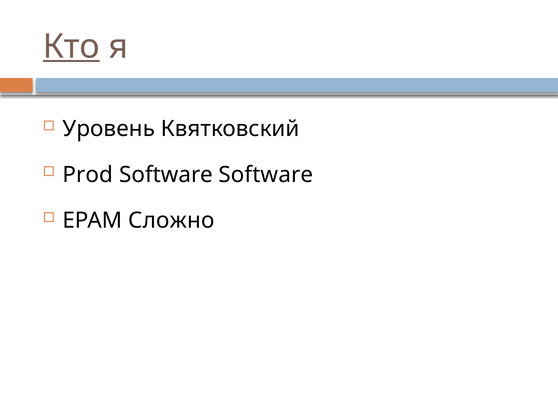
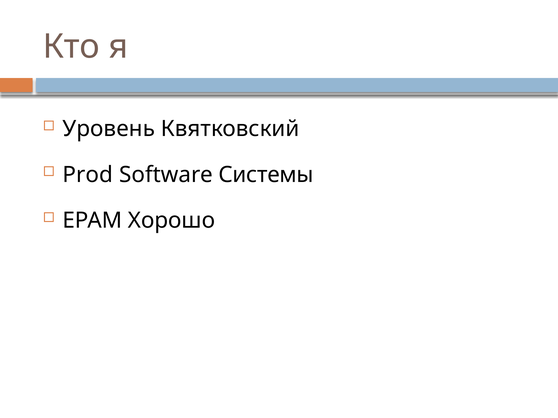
Кто underline: present -> none
Software Software: Software -> Системы
Сложно: Сложно -> Хорошо
